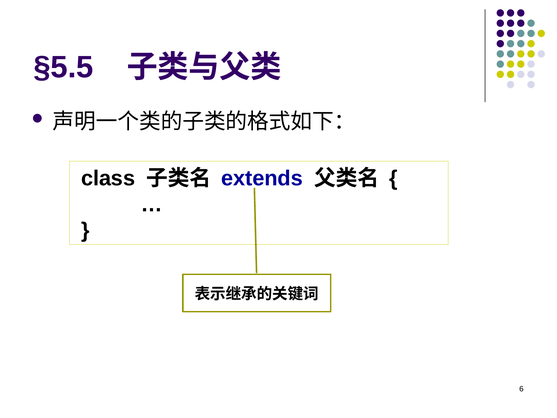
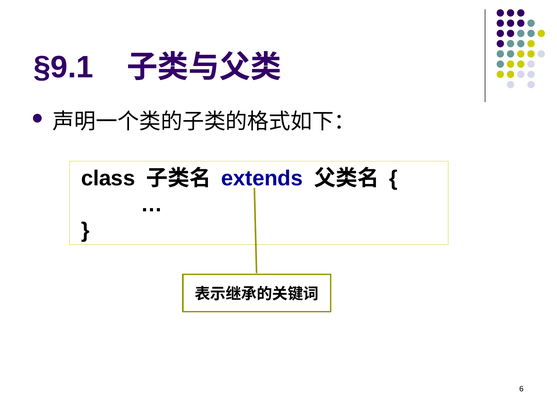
§5.5: §5.5 -> §9.1
